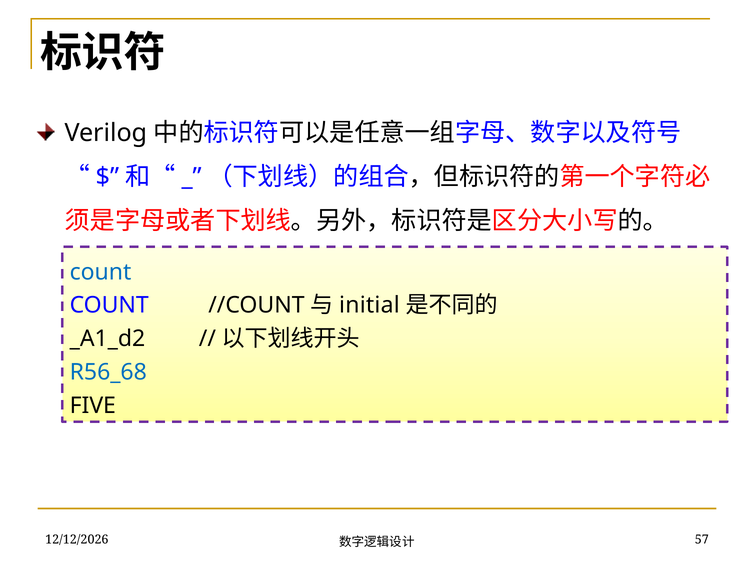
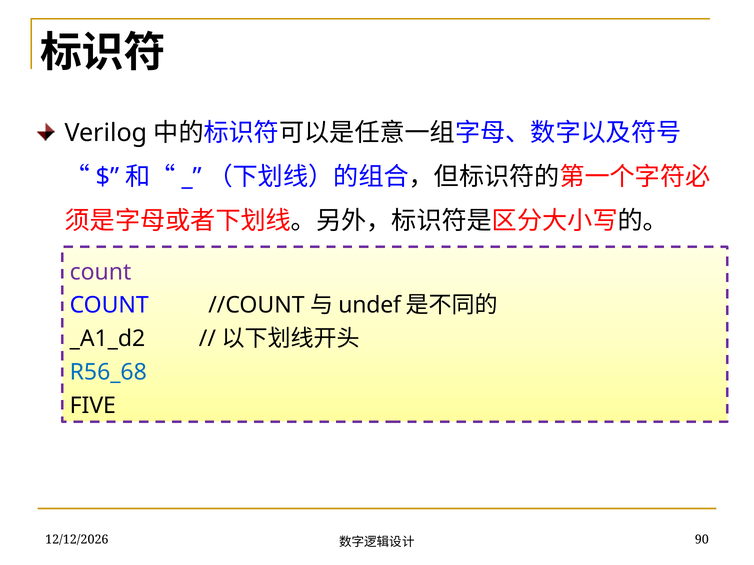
count at (101, 272) colour: blue -> purple
initial: initial -> undef
57: 57 -> 90
